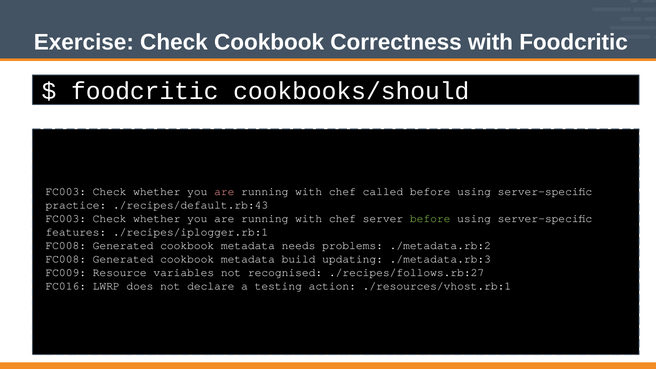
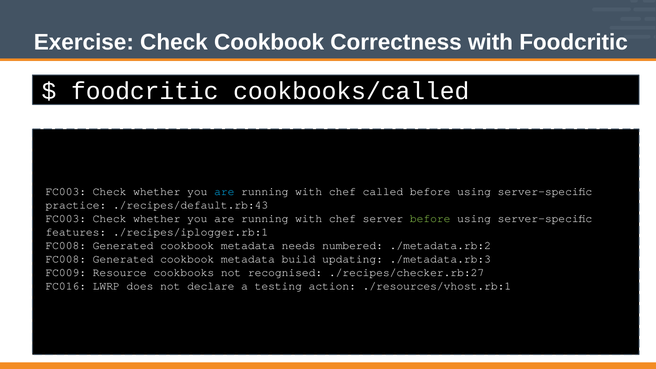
cookbooks/should: cookbooks/should -> cookbooks/called
are at (224, 192) colour: pink -> light blue
problems: problems -> numbered
variables: variables -> cookbooks
./recipes/follows.rb:27: ./recipes/follows.rb:27 -> ./recipes/checker.rb:27
